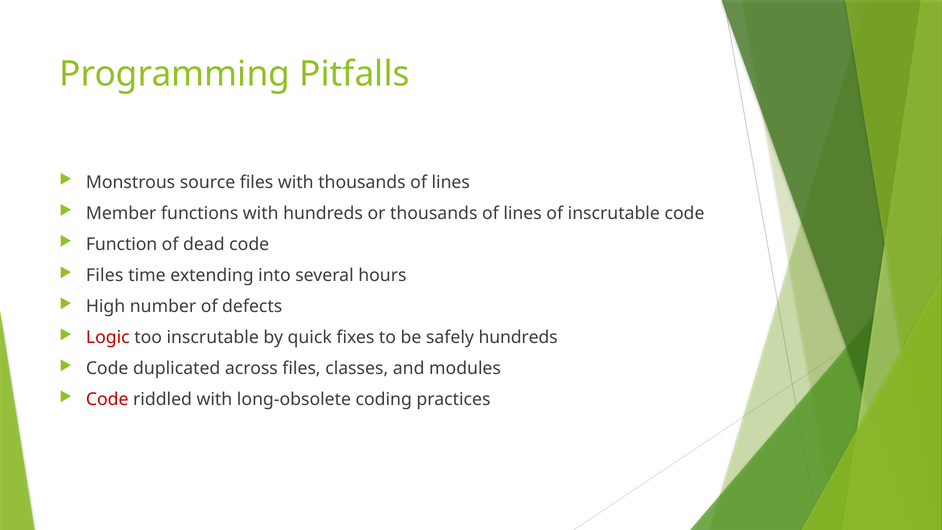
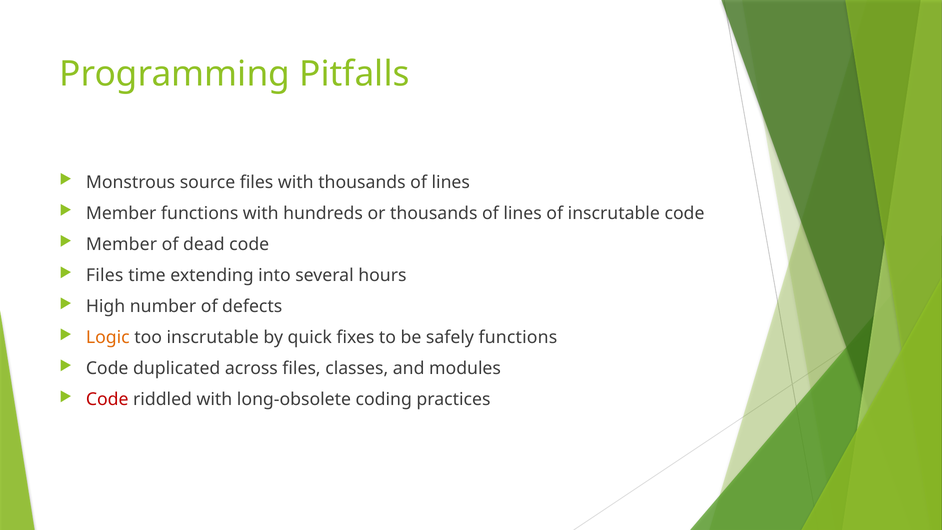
Function at (122, 244): Function -> Member
Logic colour: red -> orange
safely hundreds: hundreds -> functions
